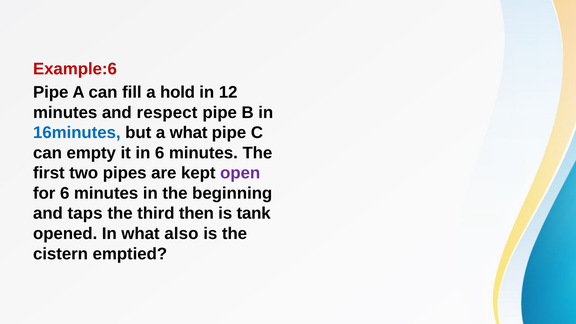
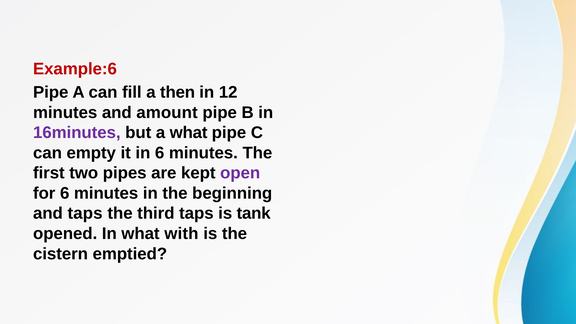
hold: hold -> then
respect: respect -> amount
16minutes colour: blue -> purple
third then: then -> taps
also: also -> with
